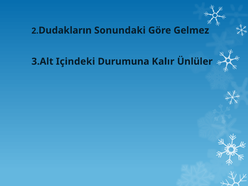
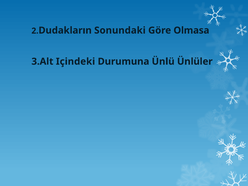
Gelmez: Gelmez -> Olmasa
Kalır: Kalır -> Ünlü
